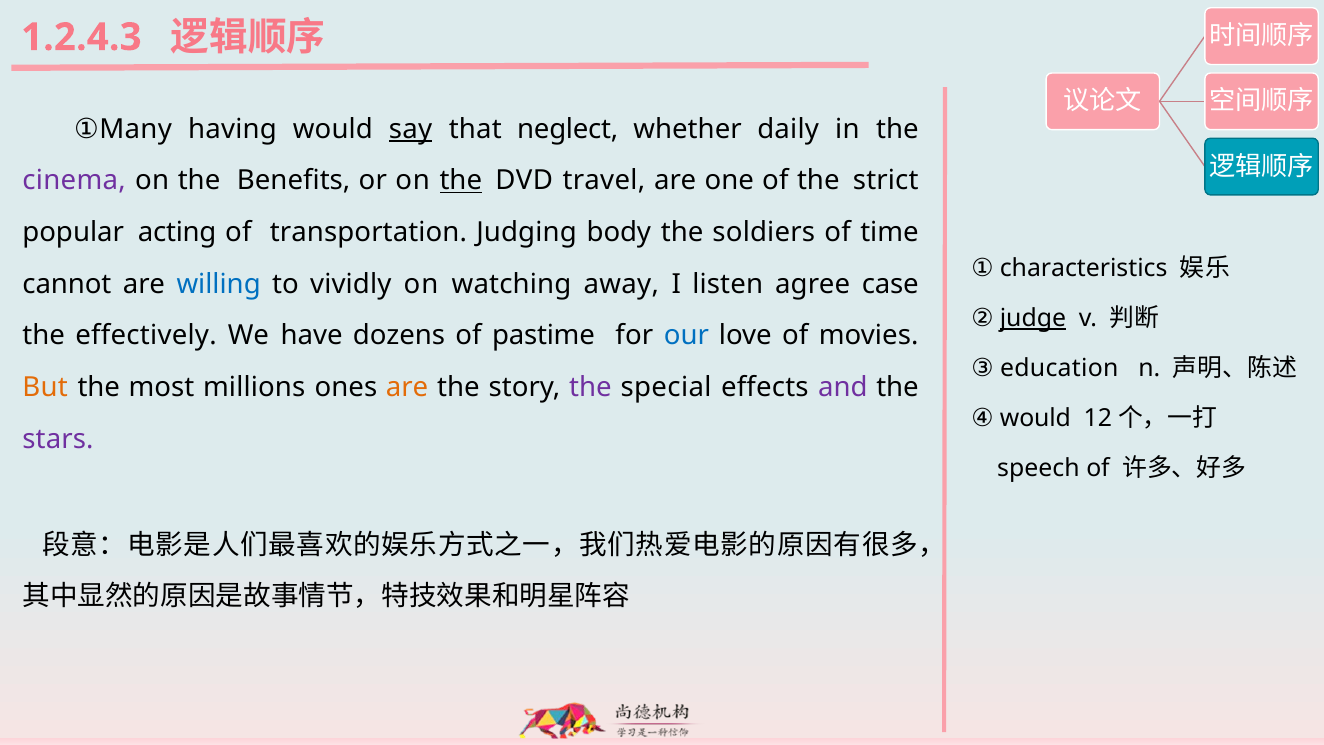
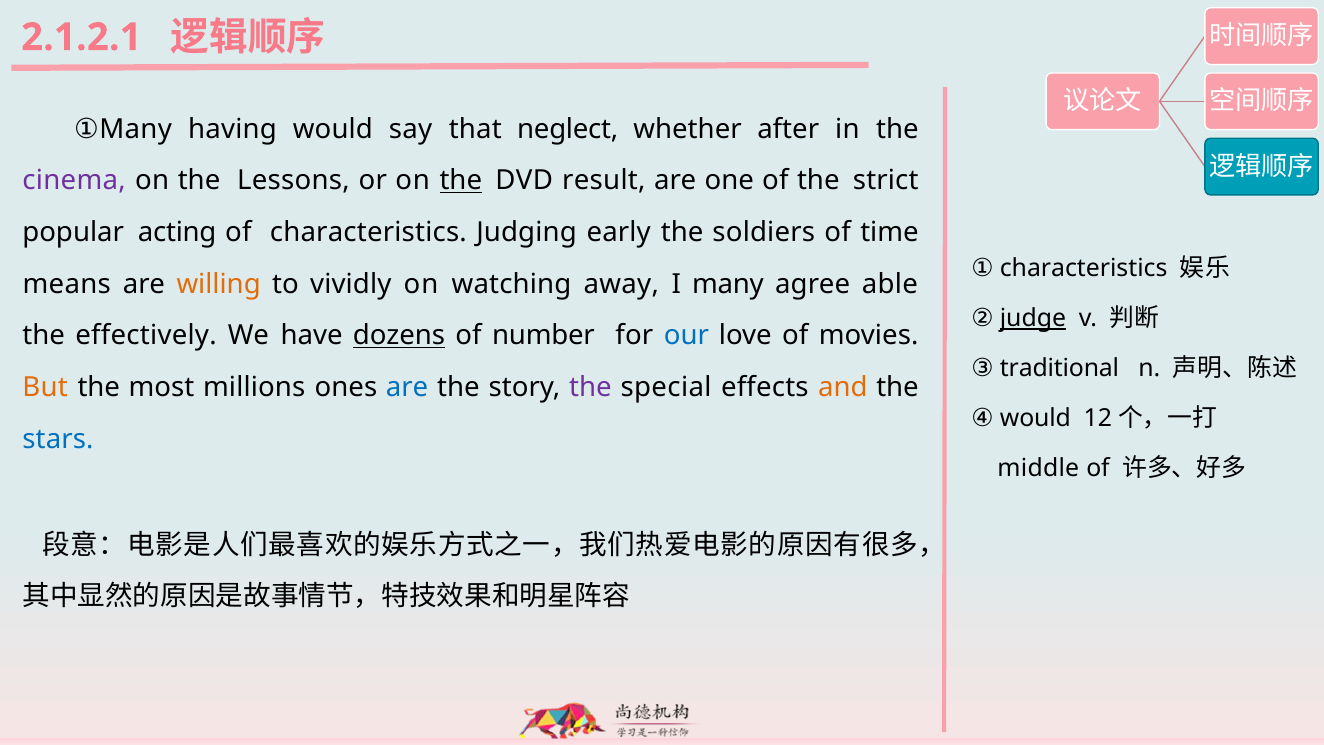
1.2.4.3: 1.2.4.3 -> 2.1.2.1
say underline: present -> none
daily: daily -> after
Benefits: Benefits -> Lessons
travel: travel -> result
of transportation: transportation -> characteristics
body: body -> early
cannot: cannot -> means
willing colour: blue -> orange
I listen: listen -> many
case: case -> able
dozens underline: none -> present
pastime: pastime -> number
education: education -> traditional
are at (407, 387) colour: orange -> blue
and colour: purple -> orange
stars colour: purple -> blue
speech: speech -> middle
